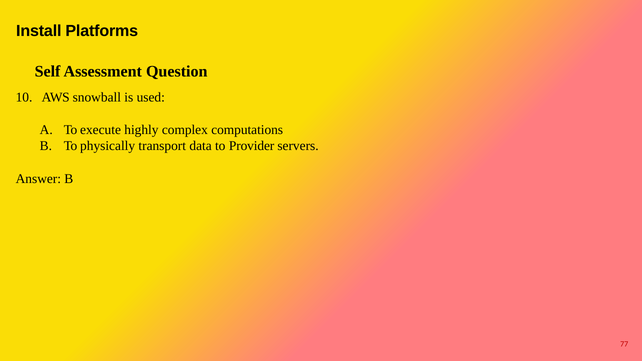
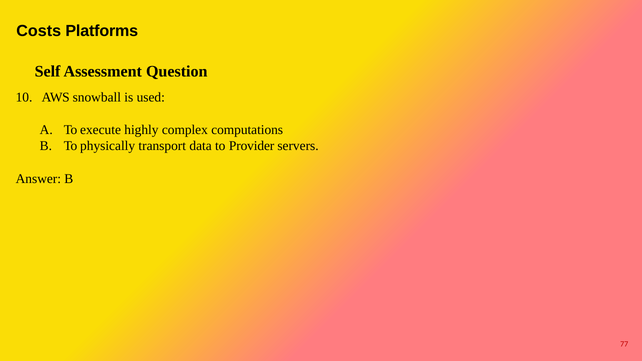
Install: Install -> Costs
